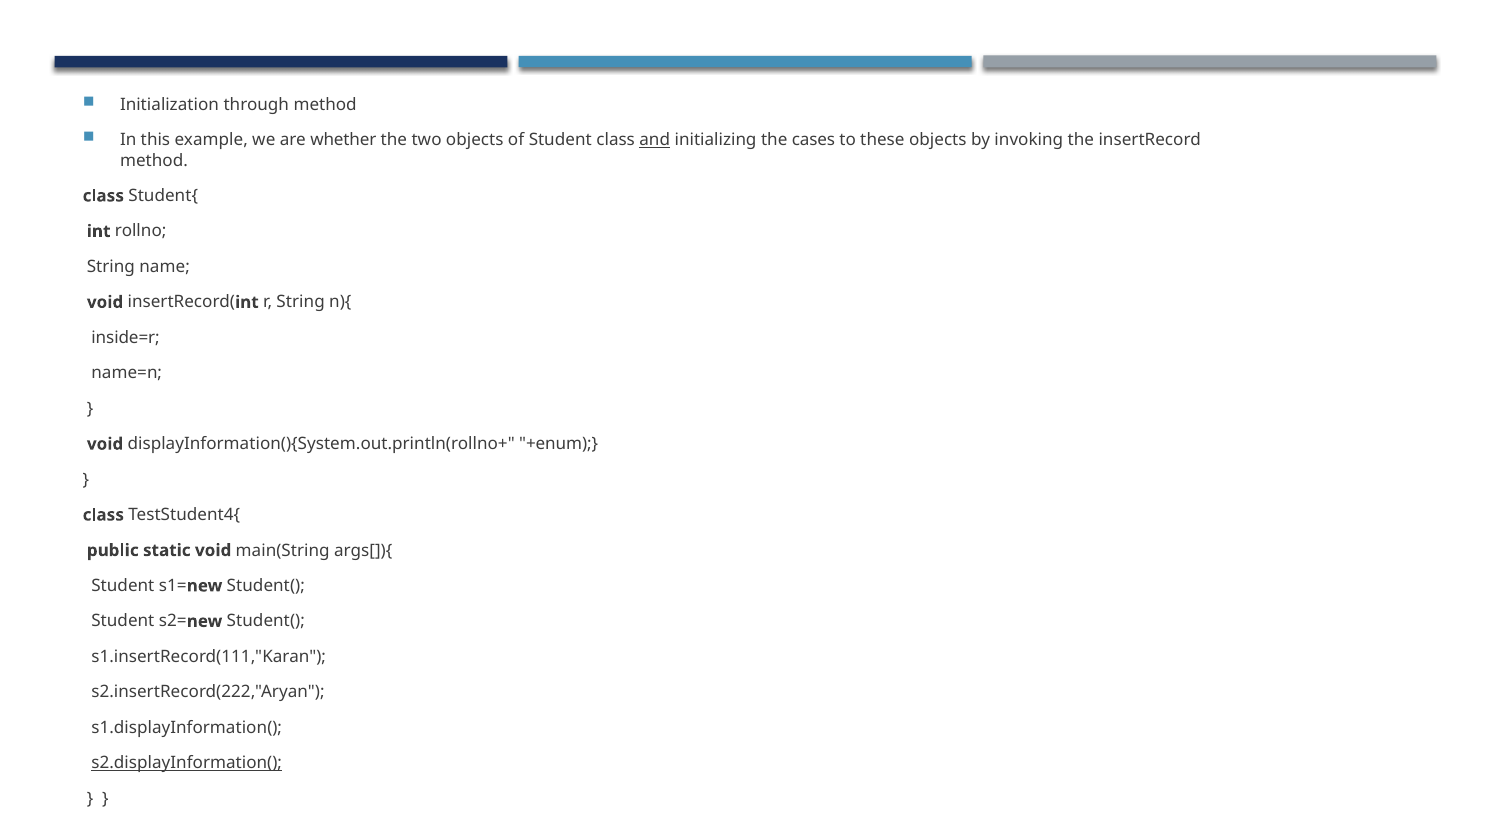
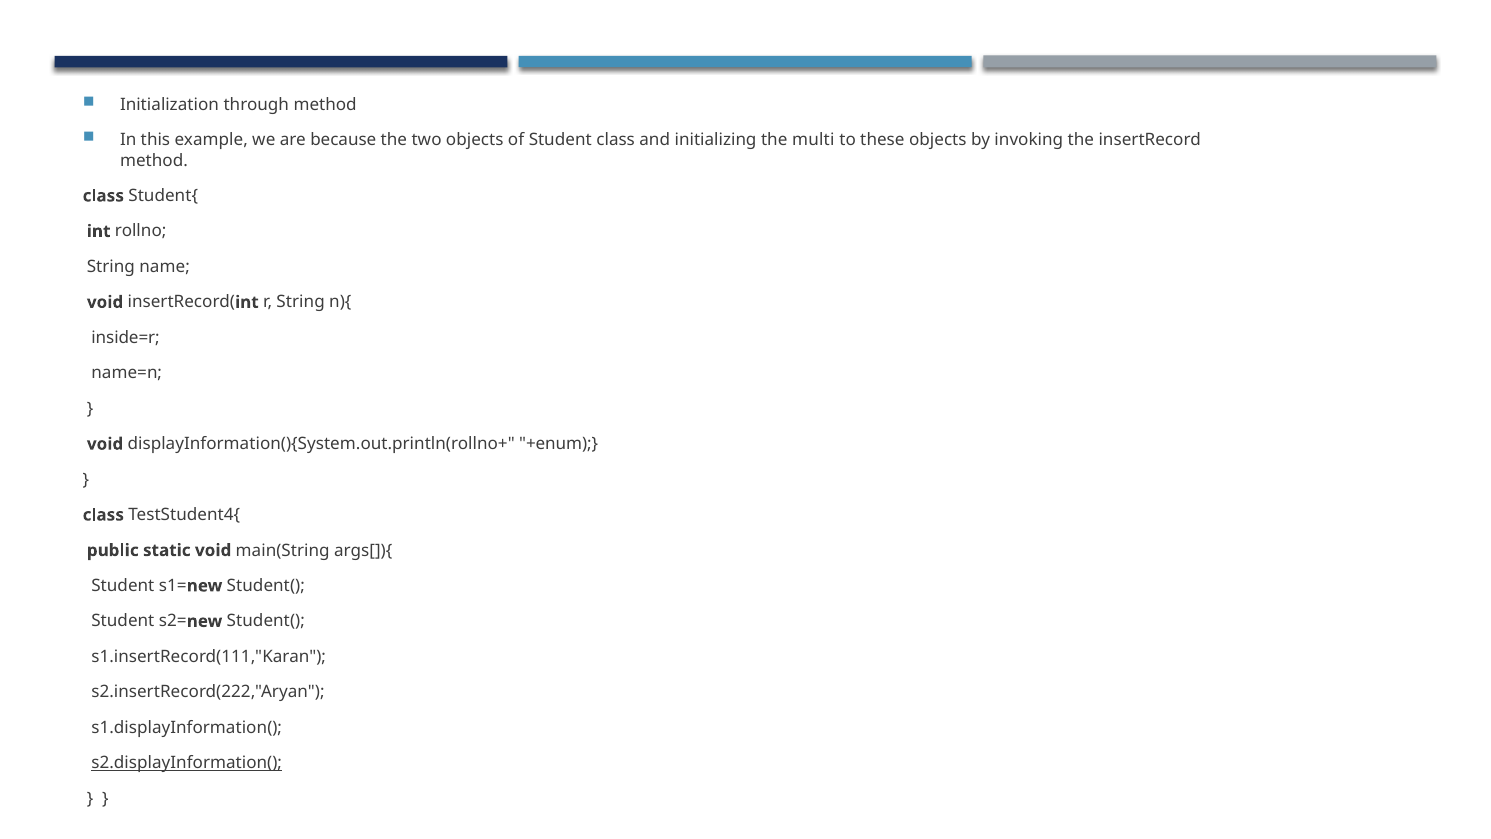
whether: whether -> because
and underline: present -> none
cases: cases -> multi
